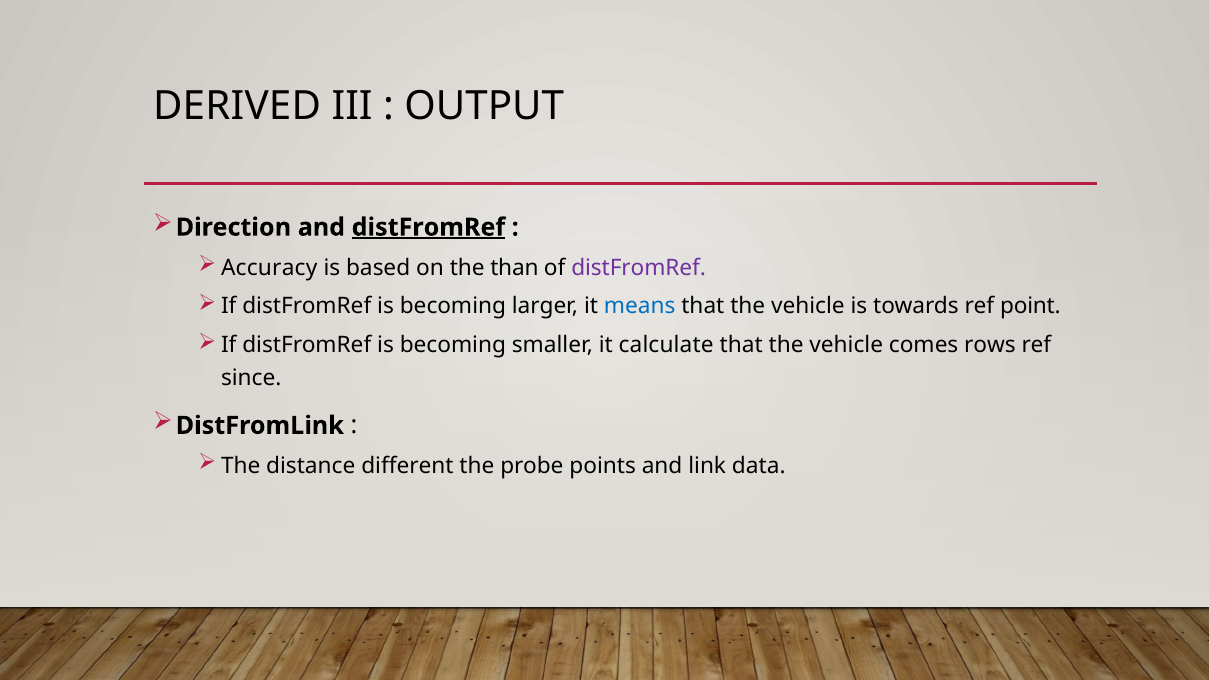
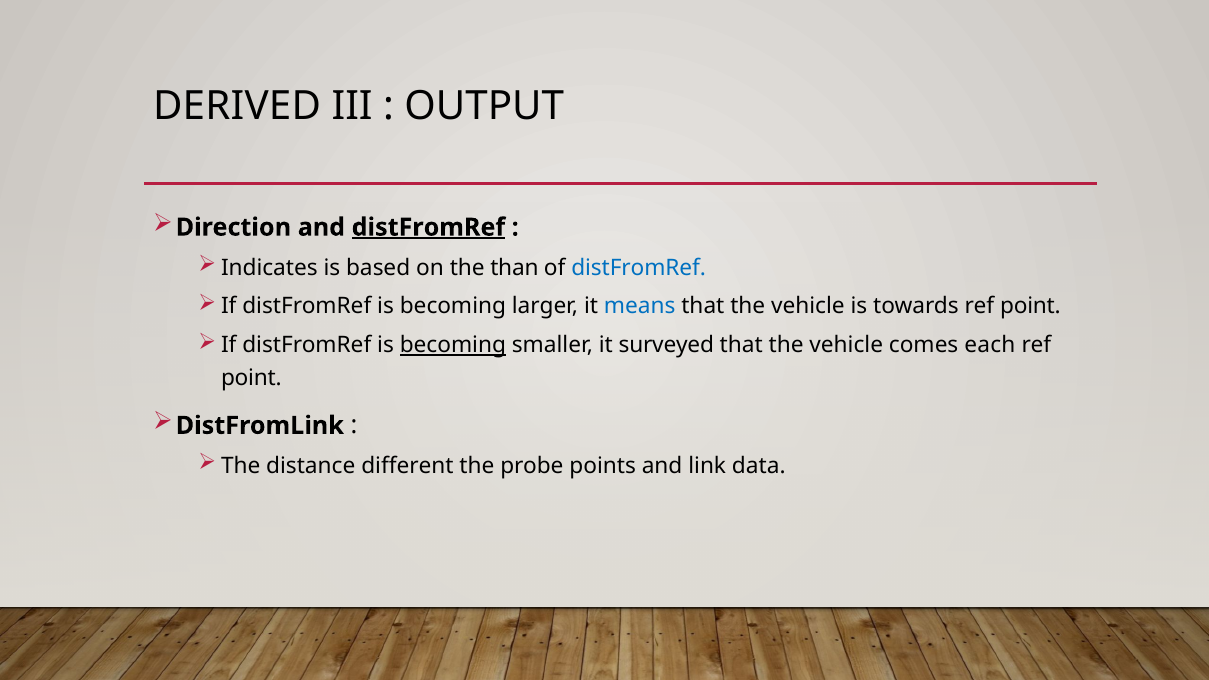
Accuracy: Accuracy -> Indicates
distFromRef at (639, 268) colour: purple -> blue
becoming at (453, 345) underline: none -> present
calculate: calculate -> surveyed
rows: rows -> each
since at (251, 378): since -> point
